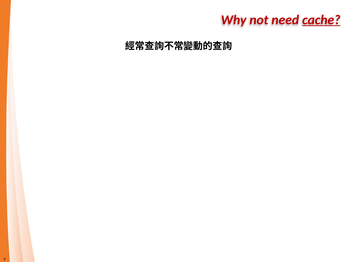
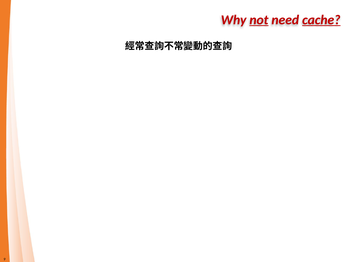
not underline: none -> present
